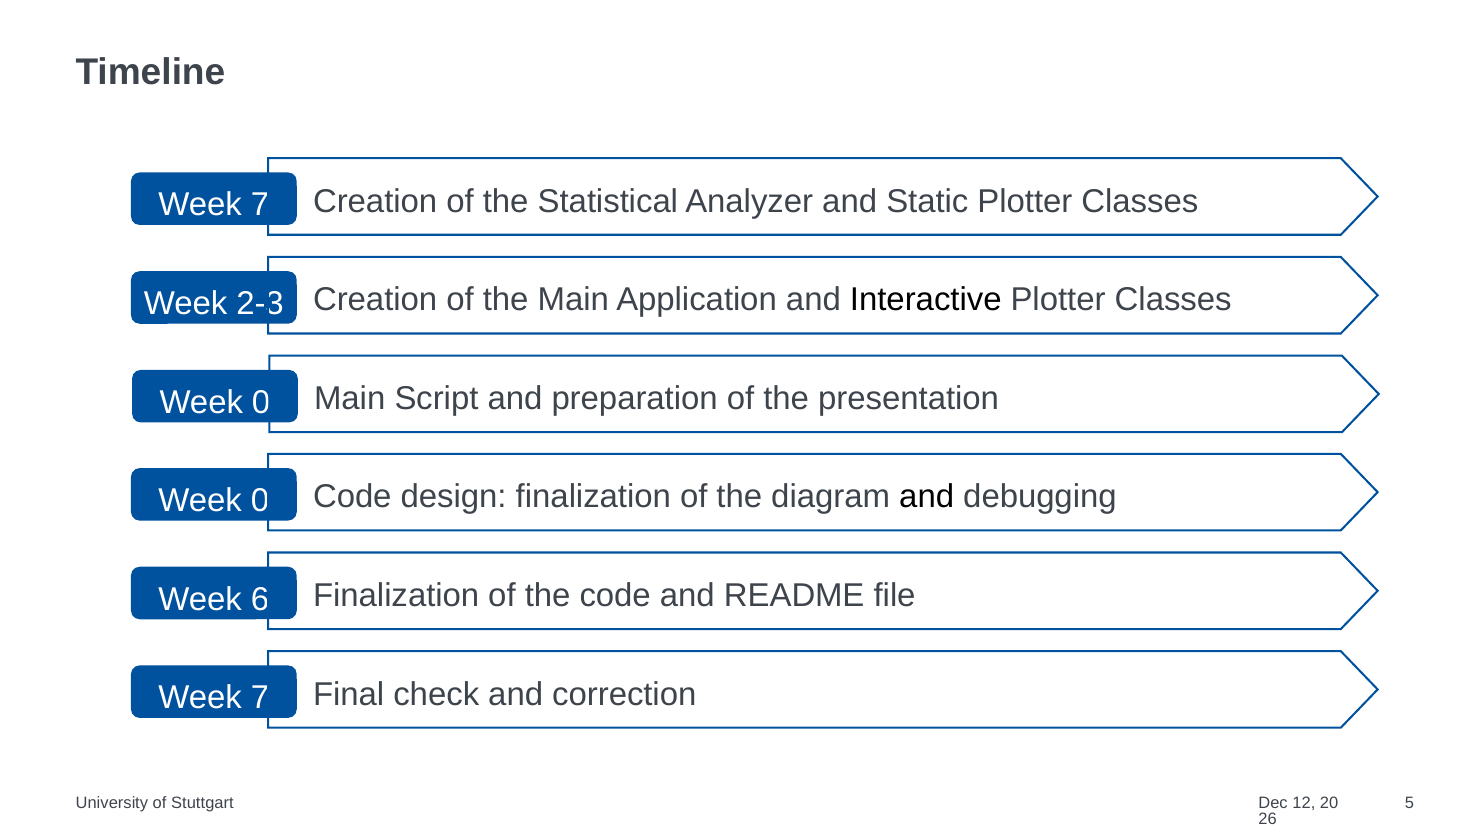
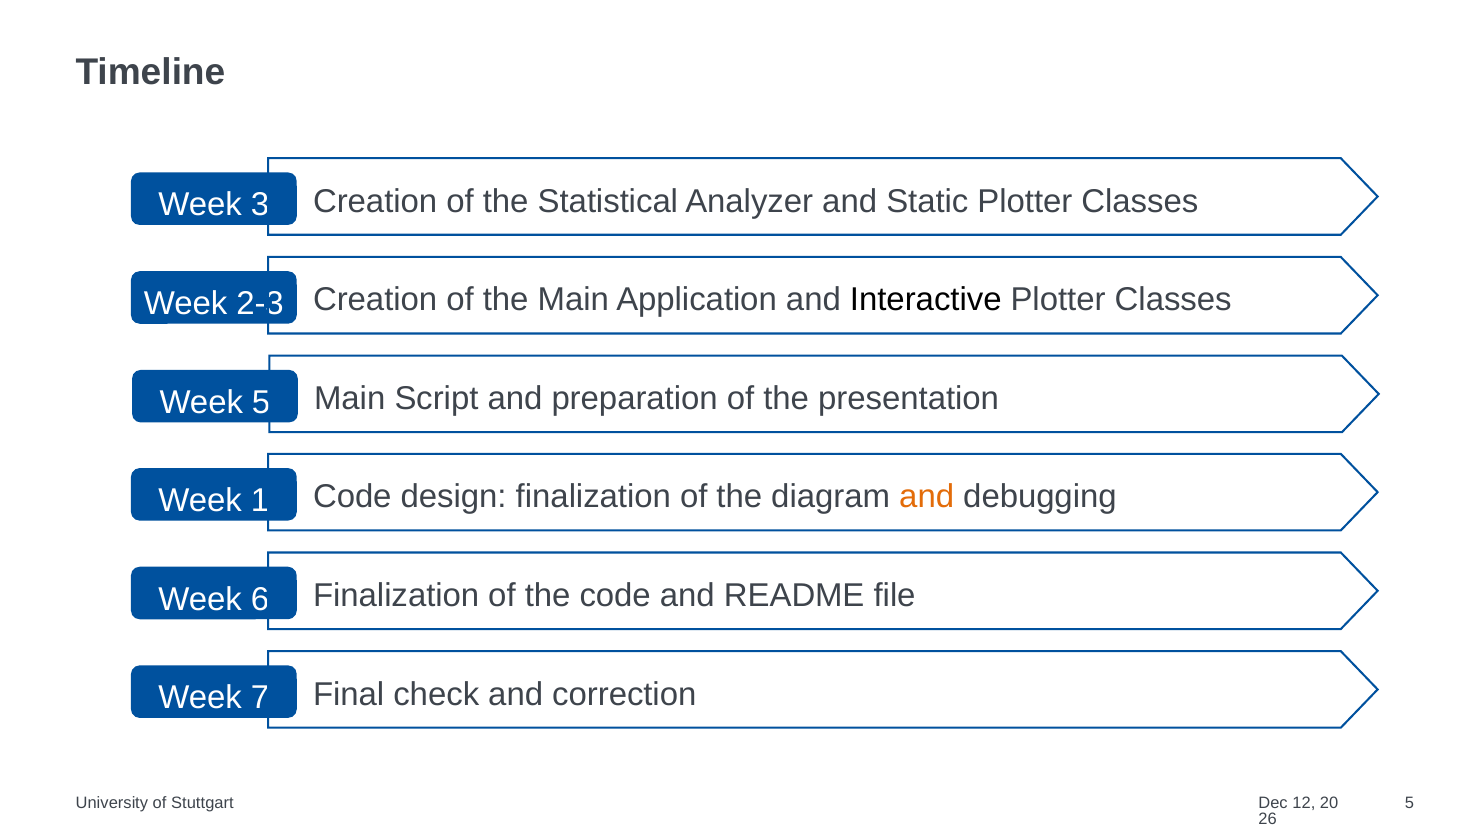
7 at (260, 205): 7 -> 3
0 at (261, 402): 0 -> 5
0 at (260, 500): 0 -> 1
and at (927, 497) colour: black -> orange
